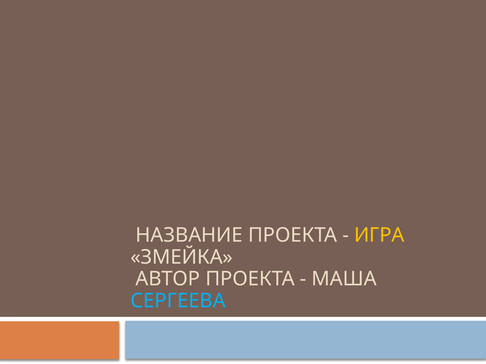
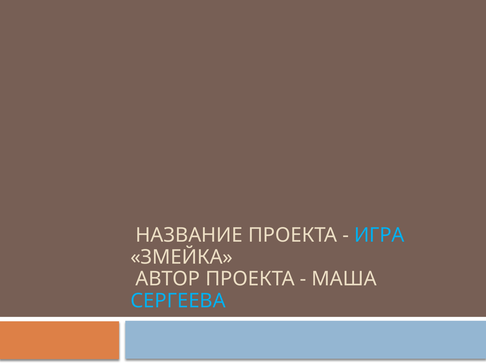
ИГРА colour: yellow -> light blue
